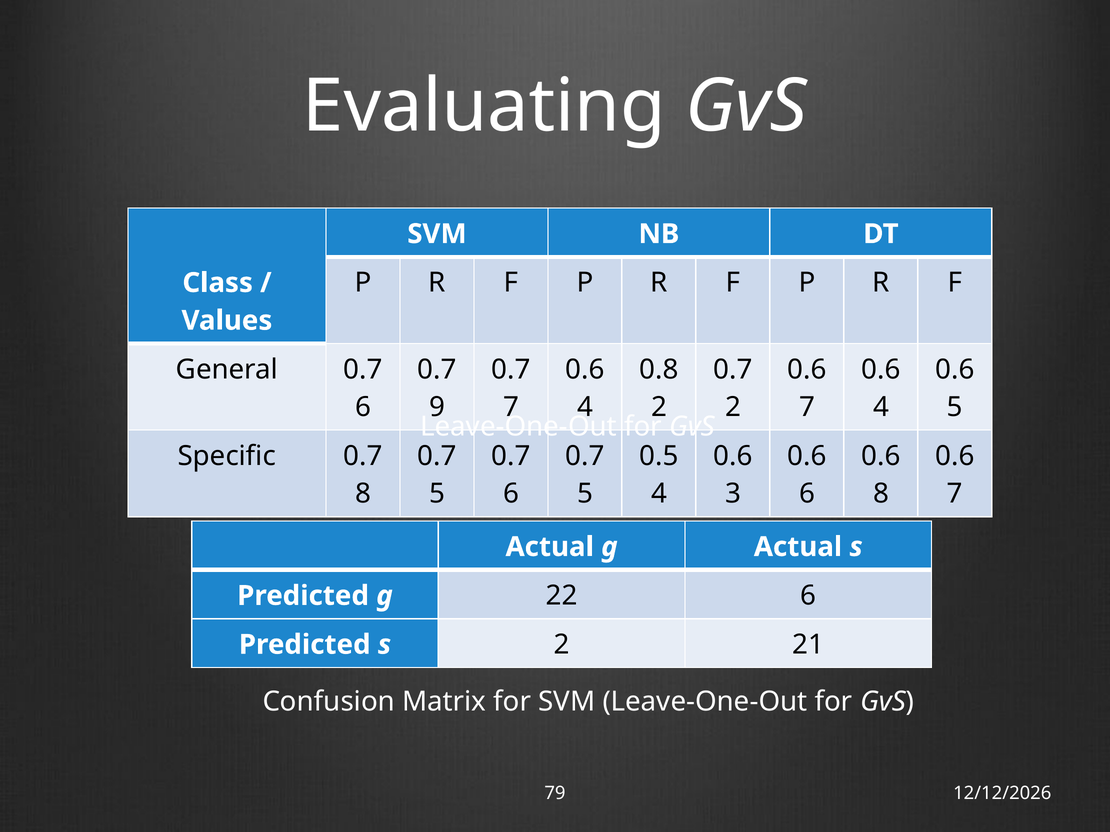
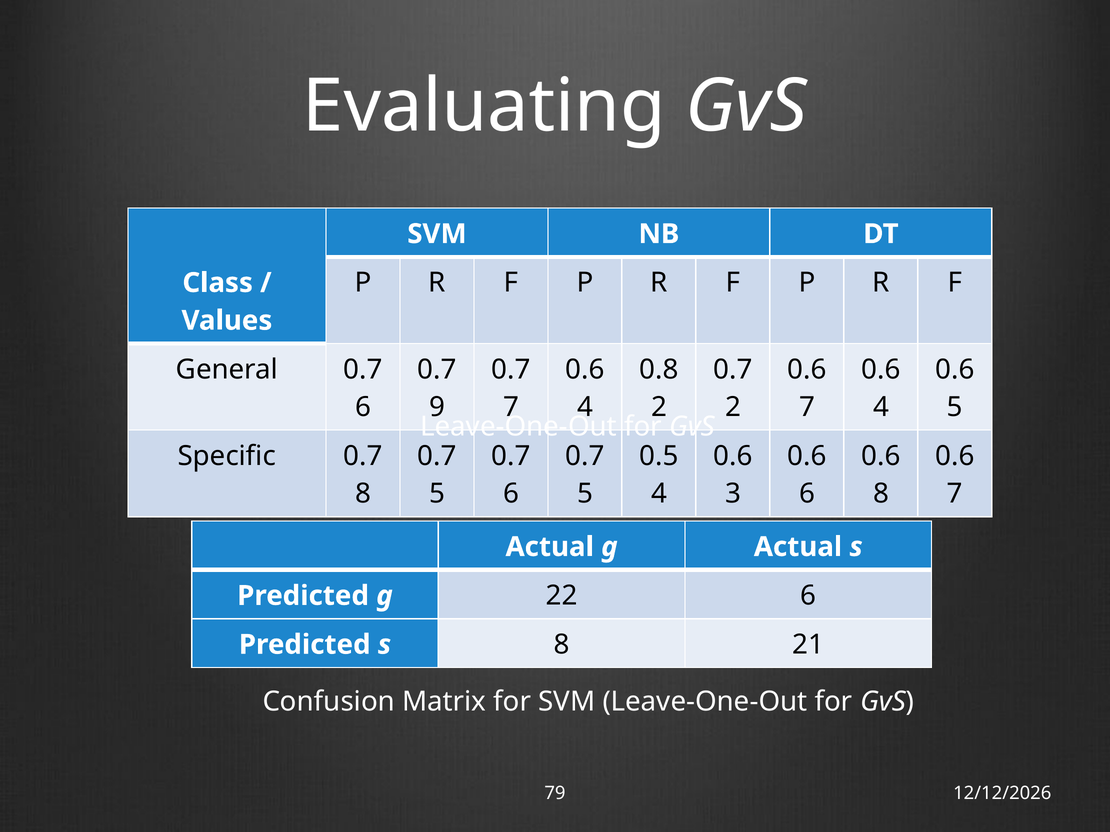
s 2: 2 -> 8
